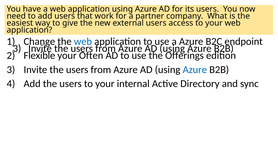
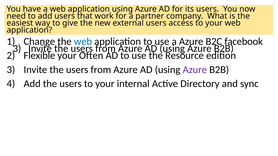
endpoint: endpoint -> facebook
Offerings: Offerings -> Resource
Azure at (195, 70) colour: blue -> purple
